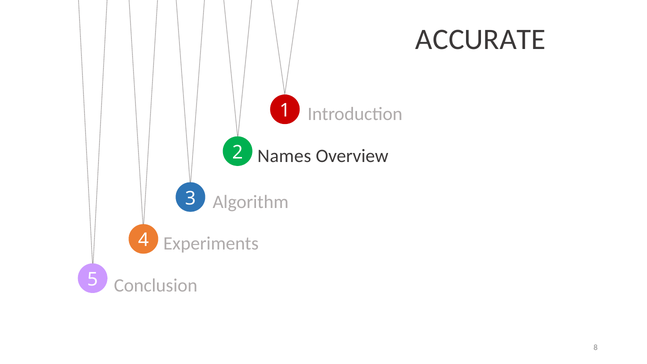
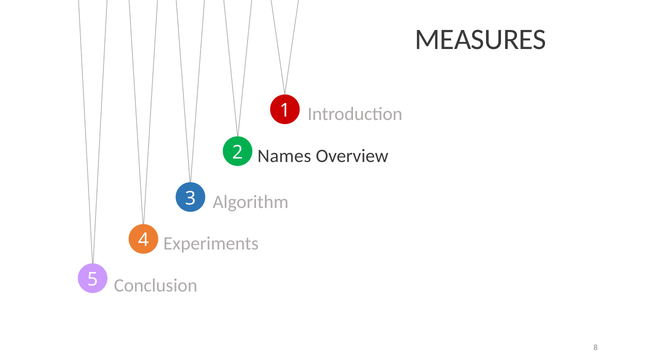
ACCURATE: ACCURATE -> MEASURES
